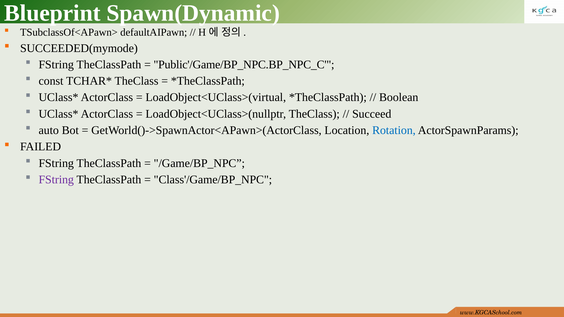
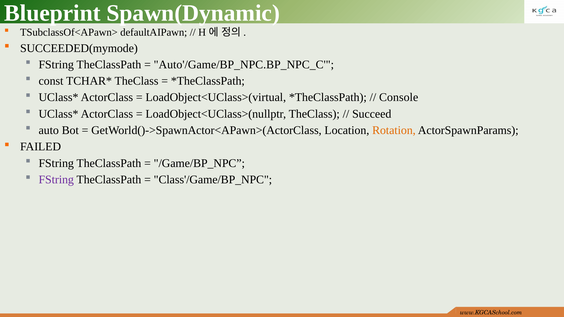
Public'/Game/BP_NPC.BP_NPC_C: Public'/Game/BP_NPC.BP_NPC_C -> Auto'/Game/BP_NPC.BP_NPC_C
Boolean: Boolean -> Console
Rotation colour: blue -> orange
